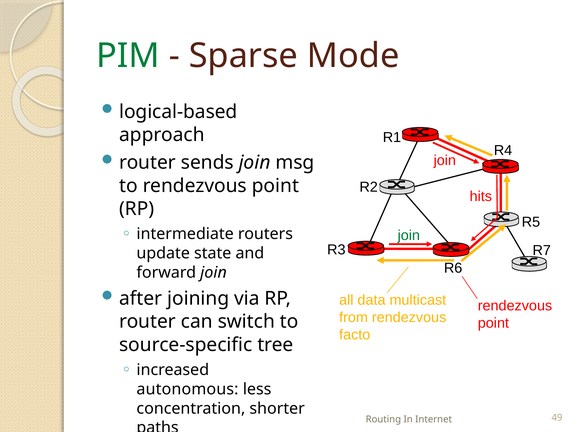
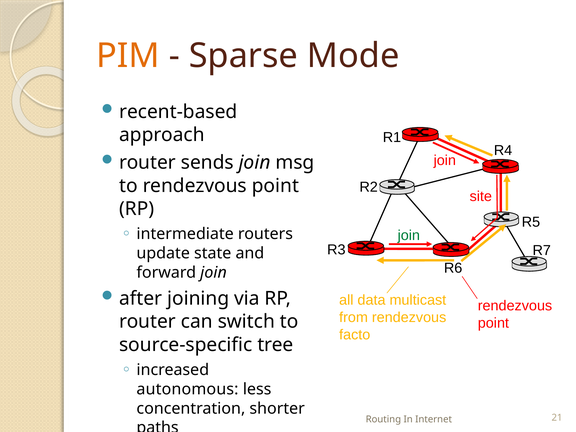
PIM colour: green -> orange
logical-based: logical-based -> recent-based
hits: hits -> site
49: 49 -> 21
